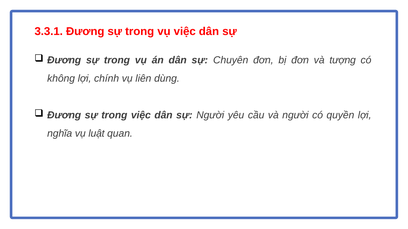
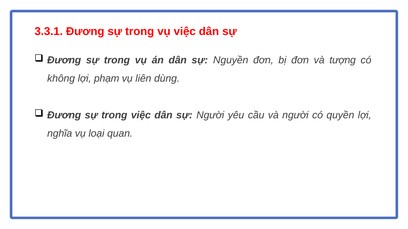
Chuyên: Chuyên -> Nguyền
chính: chính -> phạm
luật: luật -> loại
